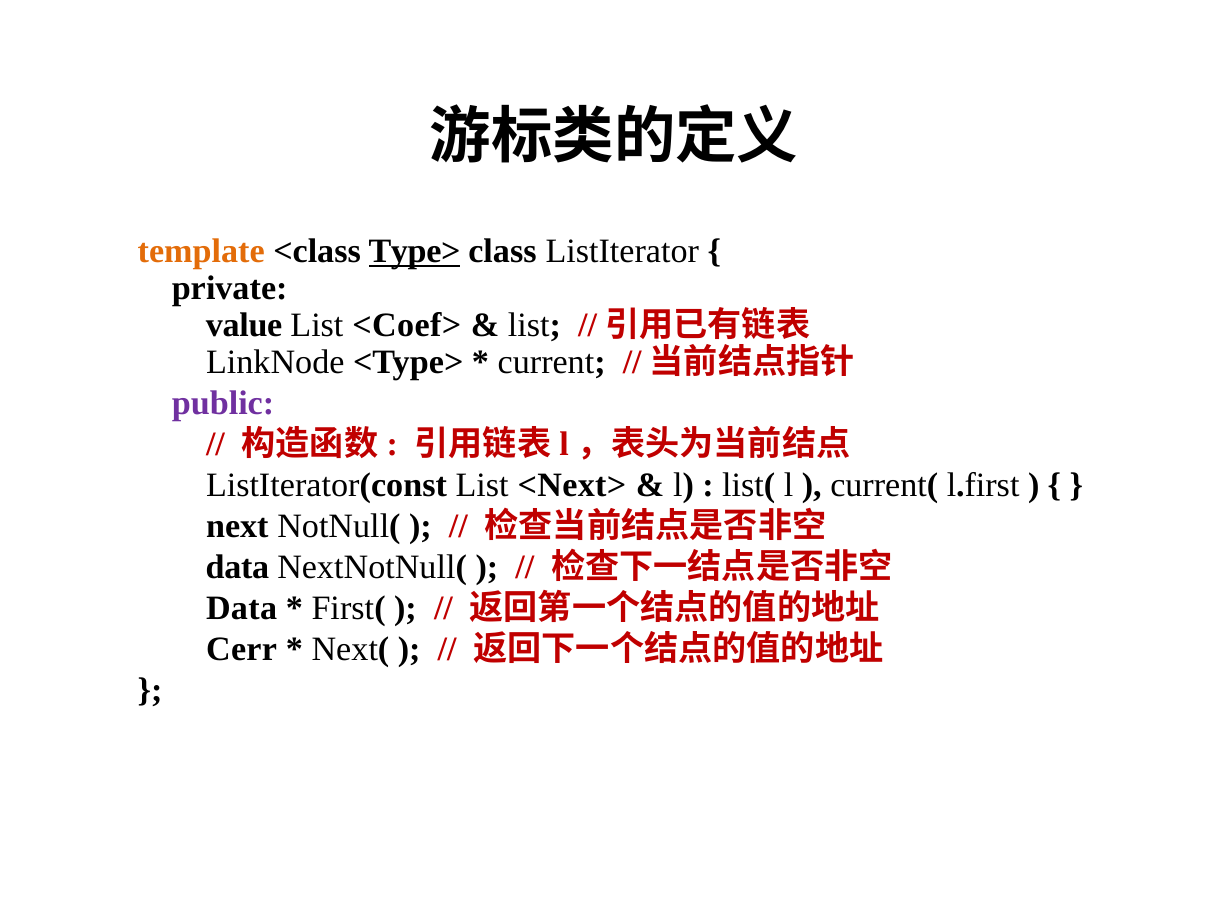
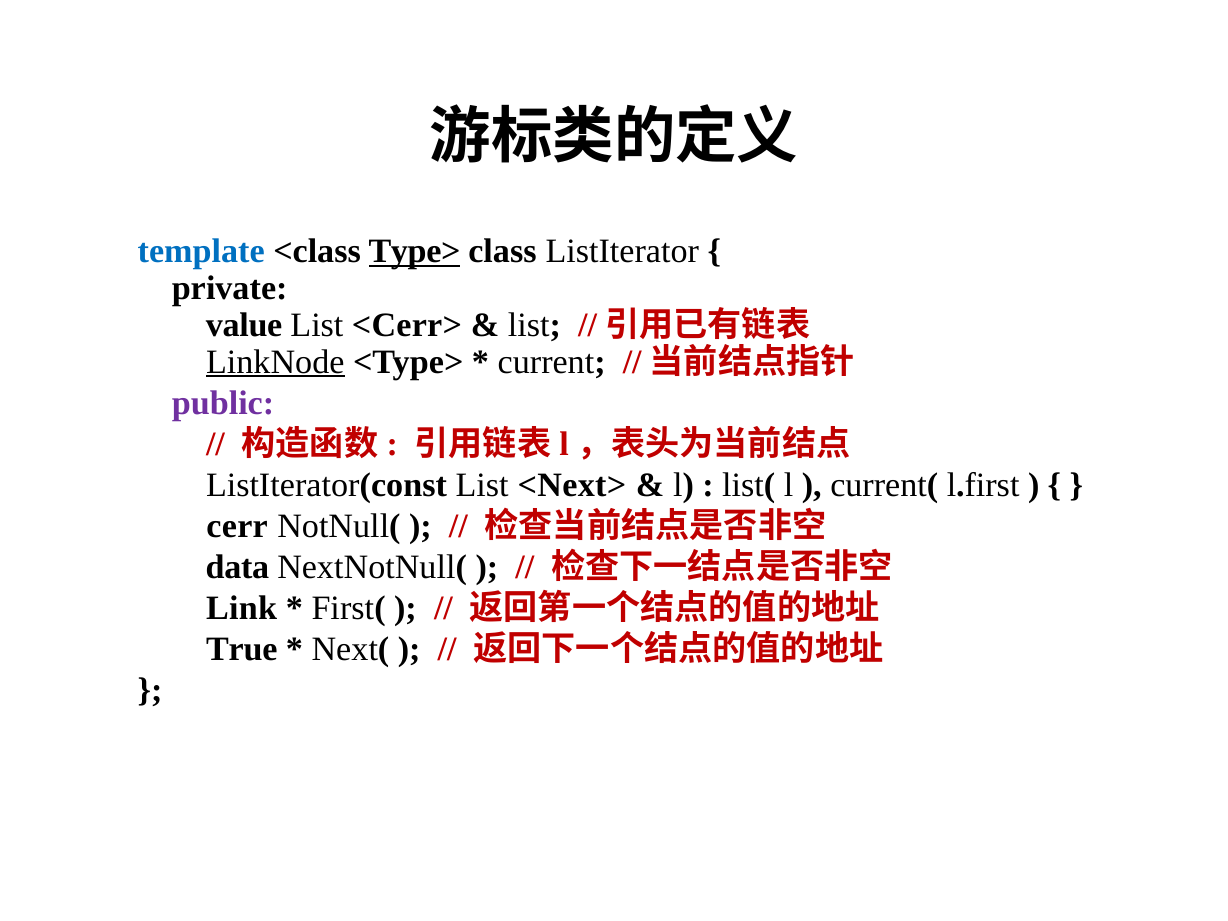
template colour: orange -> blue
<Coef>: <Coef> -> <Cerr>
LinkNode underline: none -> present
next: next -> cerr
Data at (242, 608): Data -> Link
Cerr: Cerr -> True
